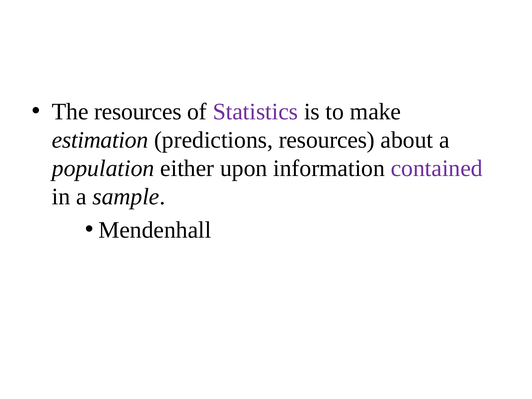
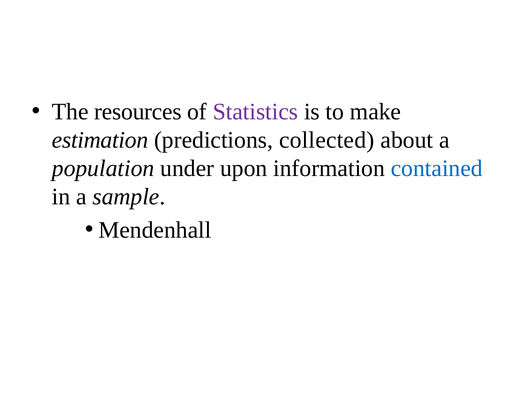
predictions resources: resources -> collected
either: either -> under
contained colour: purple -> blue
